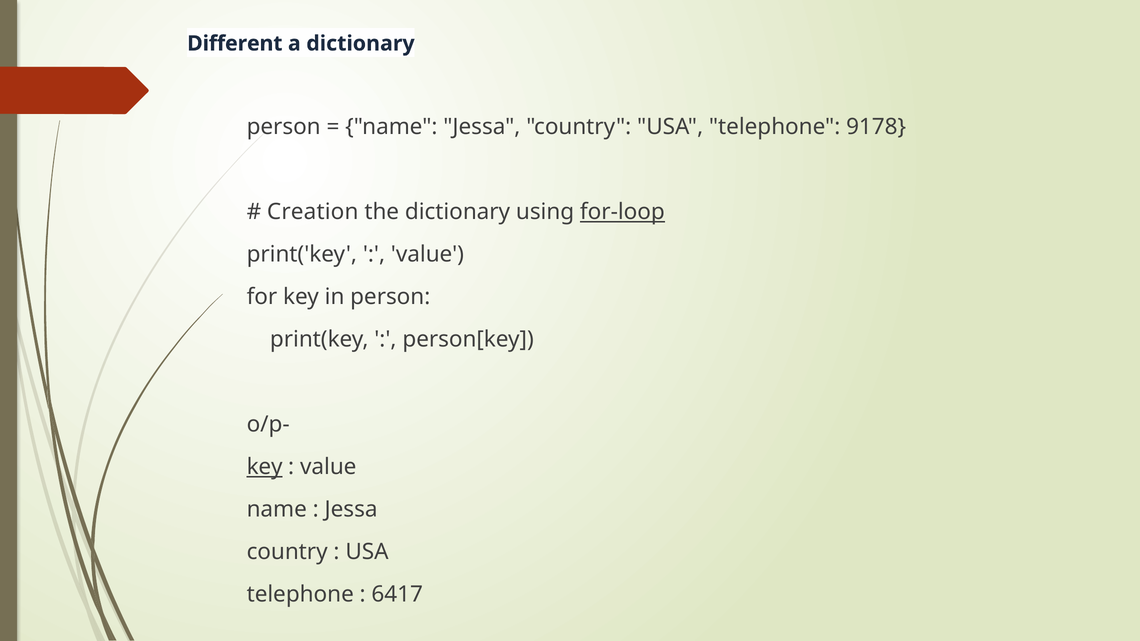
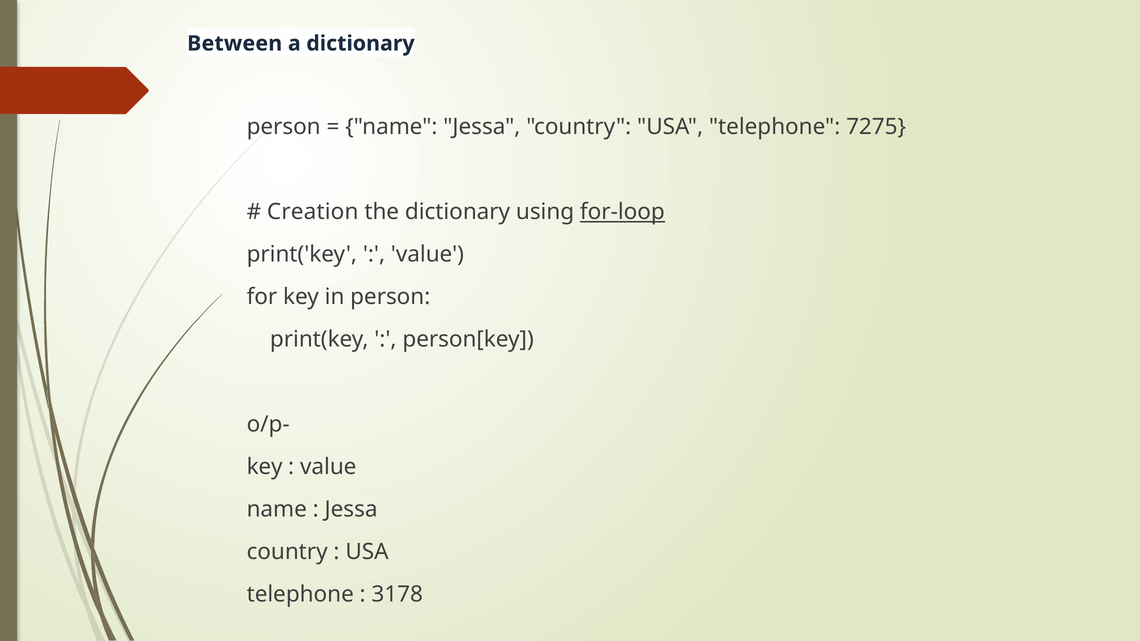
Different: Different -> Between
9178: 9178 -> 7275
key at (265, 467) underline: present -> none
6417: 6417 -> 3178
